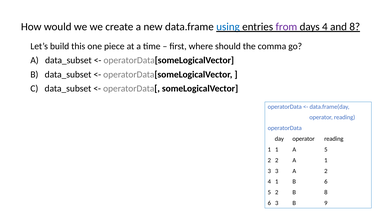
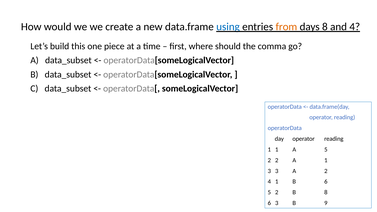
from colour: purple -> orange
days 4: 4 -> 8
and 8: 8 -> 4
